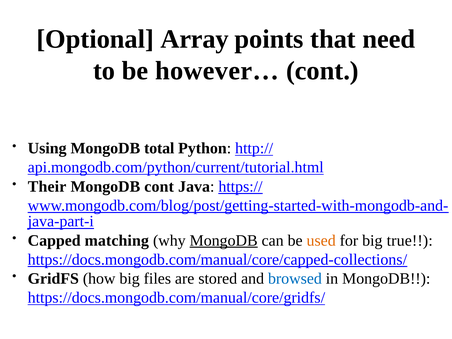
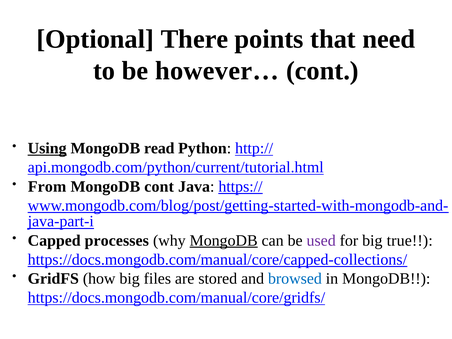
Array: Array -> There
Using underline: none -> present
total: total -> read
Their: Their -> From
matching: matching -> processes
used colour: orange -> purple
